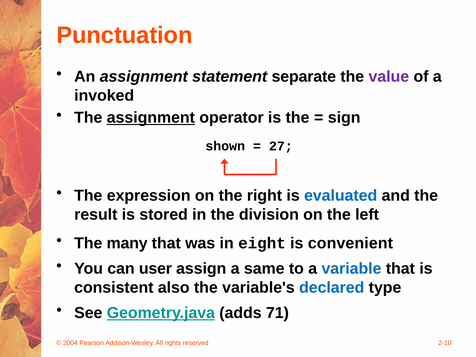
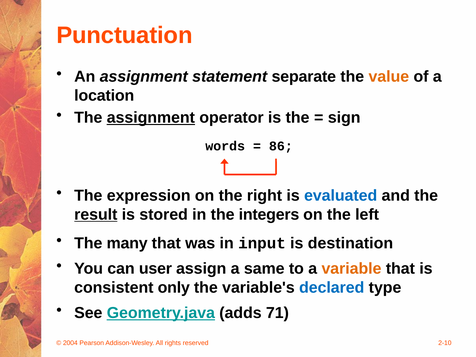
value colour: purple -> orange
invoked: invoked -> location
shown: shown -> words
27: 27 -> 86
result underline: none -> present
division: division -> integers
eight: eight -> input
convenient: convenient -> destination
variable colour: blue -> orange
also: also -> only
